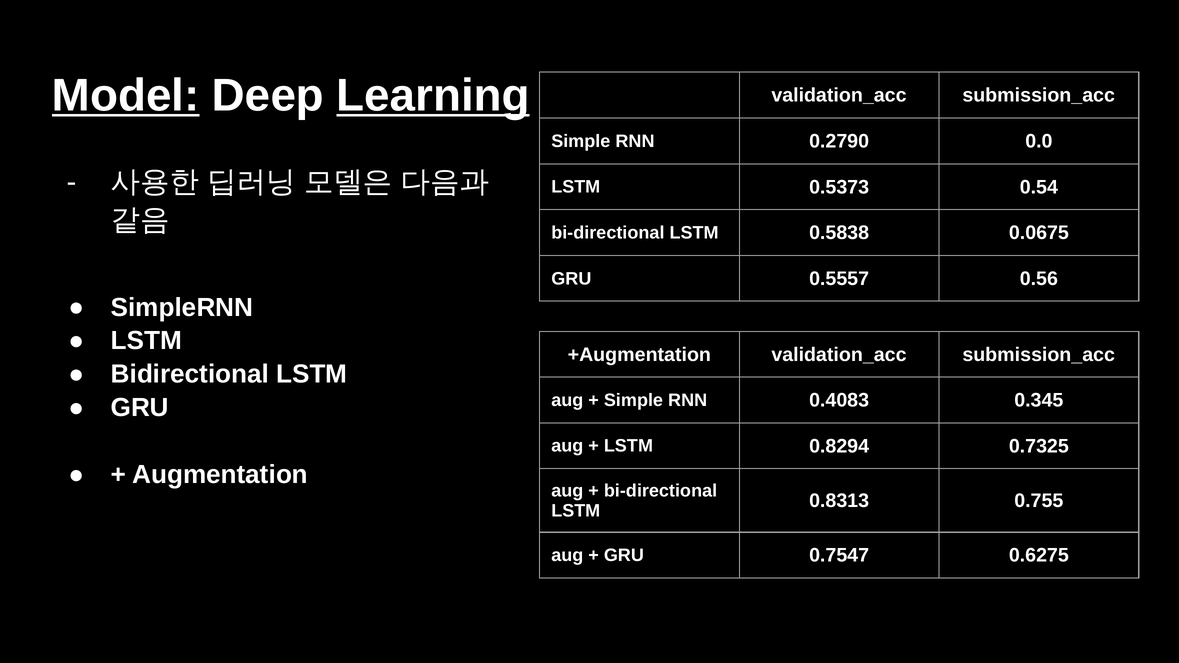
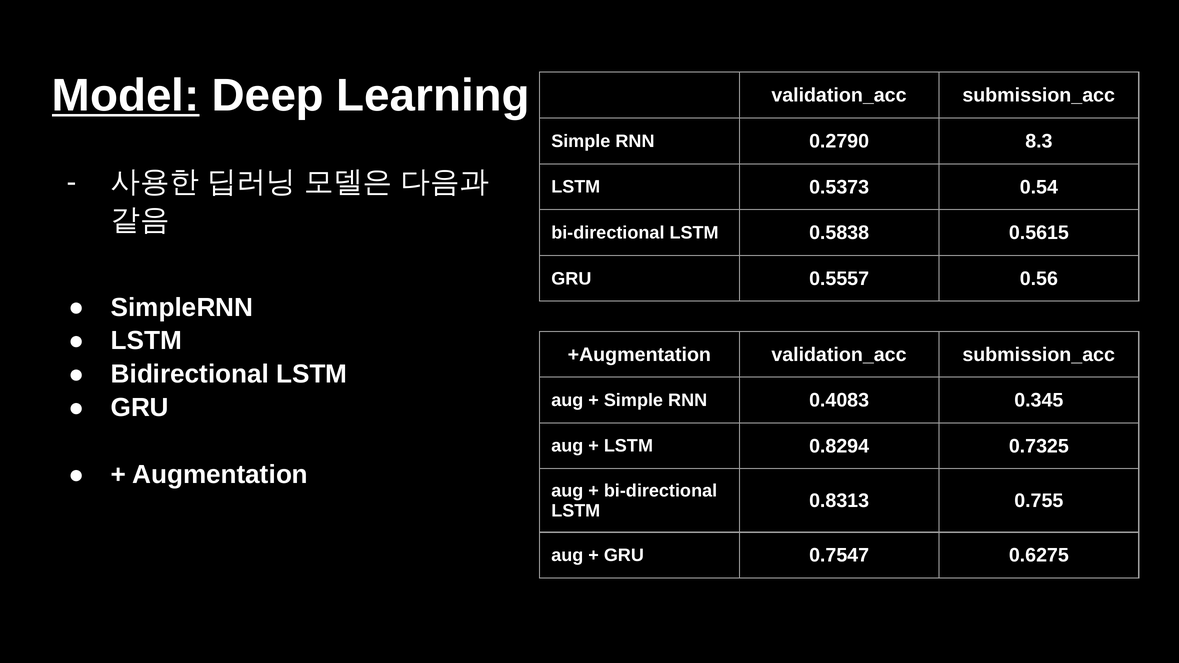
Learning underline: present -> none
0.0: 0.0 -> 8.3
0.0675: 0.0675 -> 0.5615
